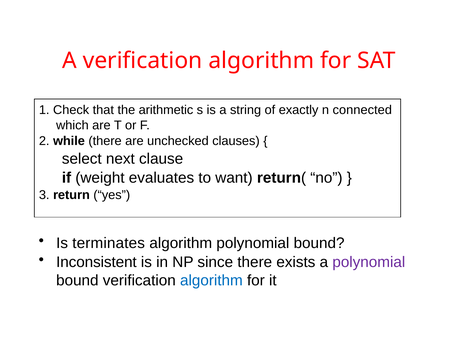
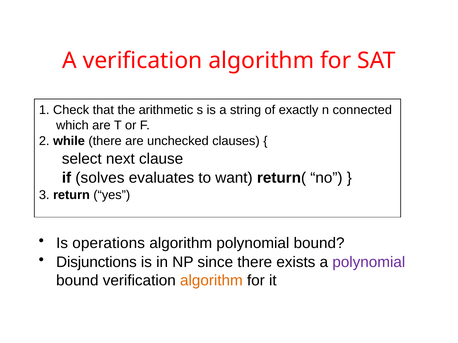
weight: weight -> solves
terminates: terminates -> operations
Inconsistent: Inconsistent -> Disjunctions
algorithm at (211, 281) colour: blue -> orange
